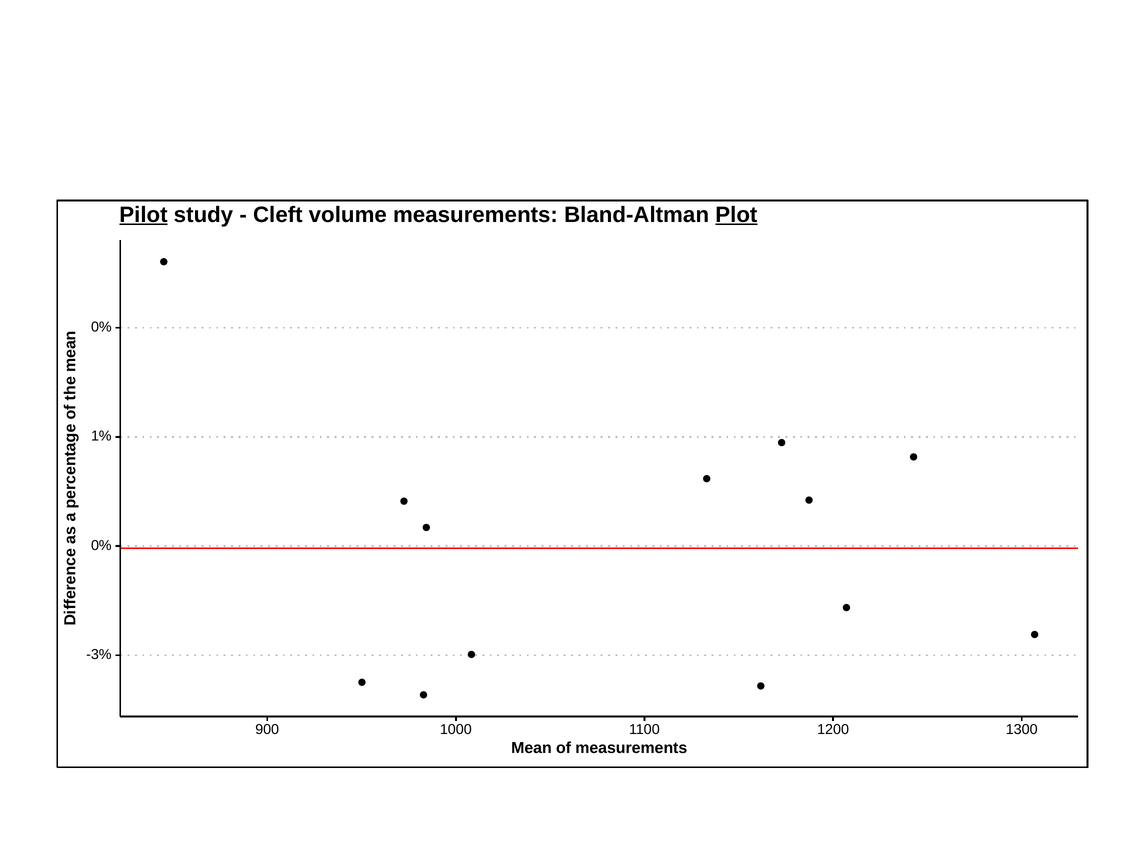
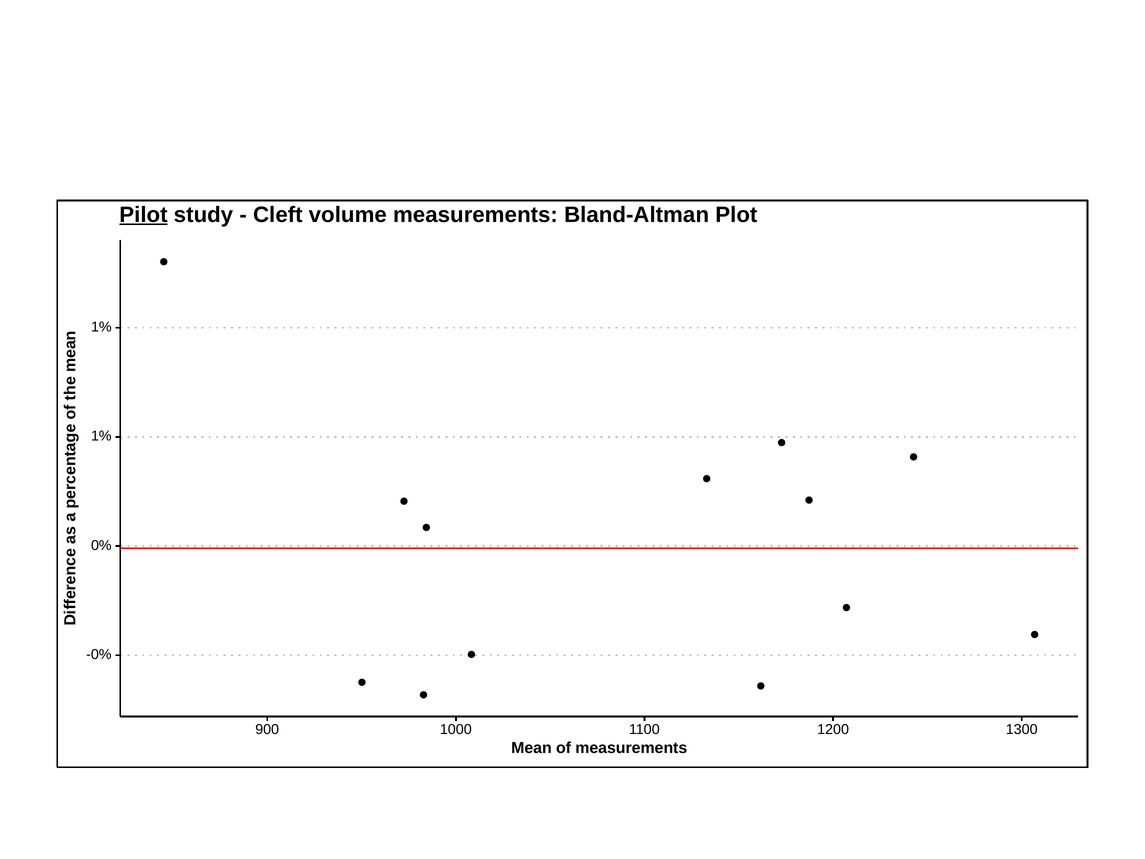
Plot underline: present -> none
0% at (101, 327): 0% -> 1%
-3%: -3% -> -0%
